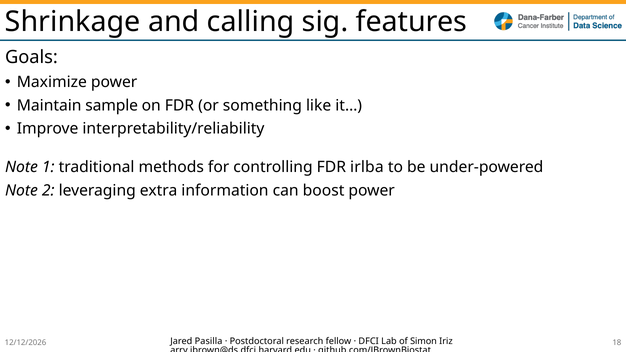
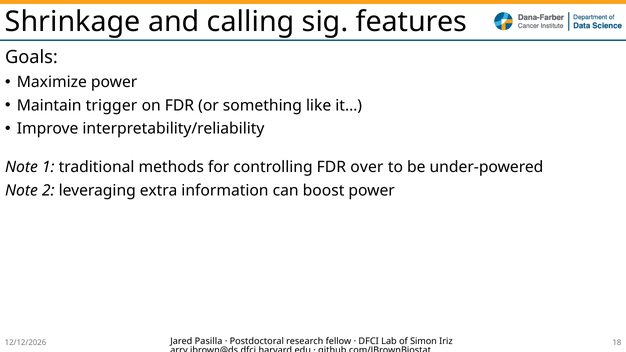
sample: sample -> trigger
irlba: irlba -> over
